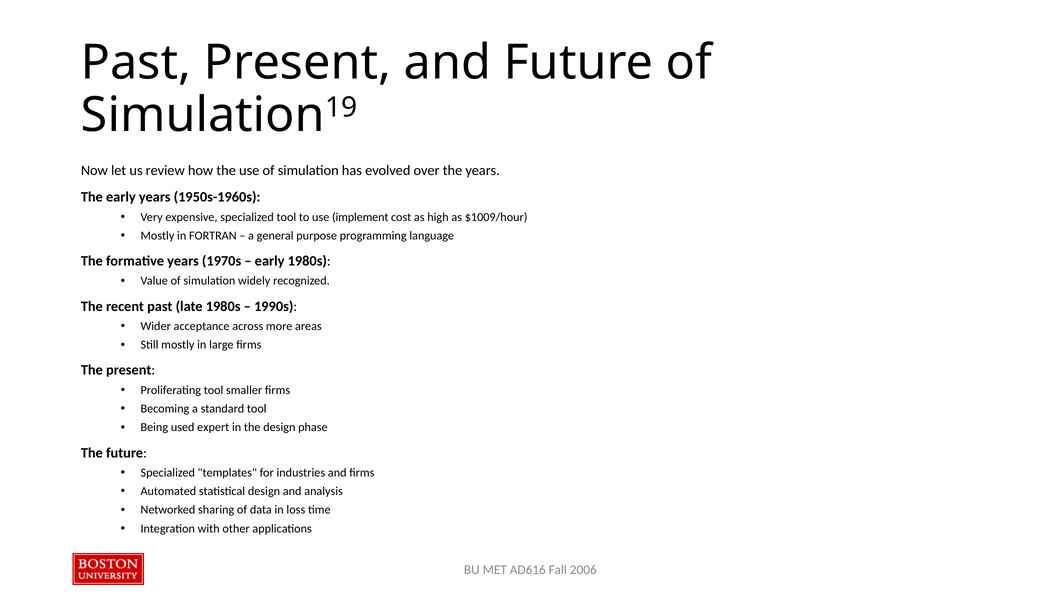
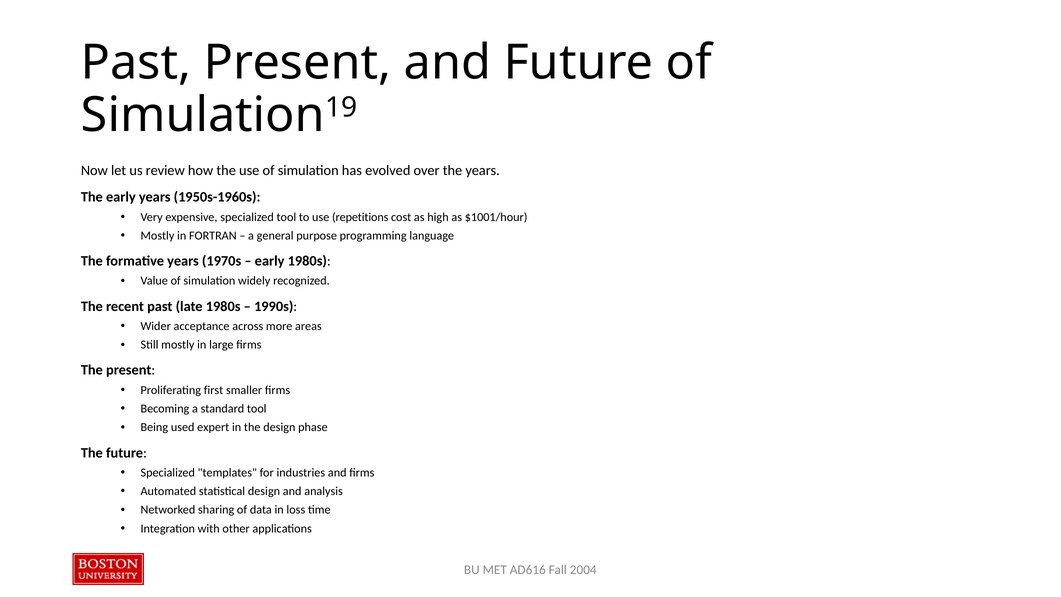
implement: implement -> repetitions
$1009/hour: $1009/hour -> $1001/hour
Proliferating tool: tool -> first
2006: 2006 -> 2004
